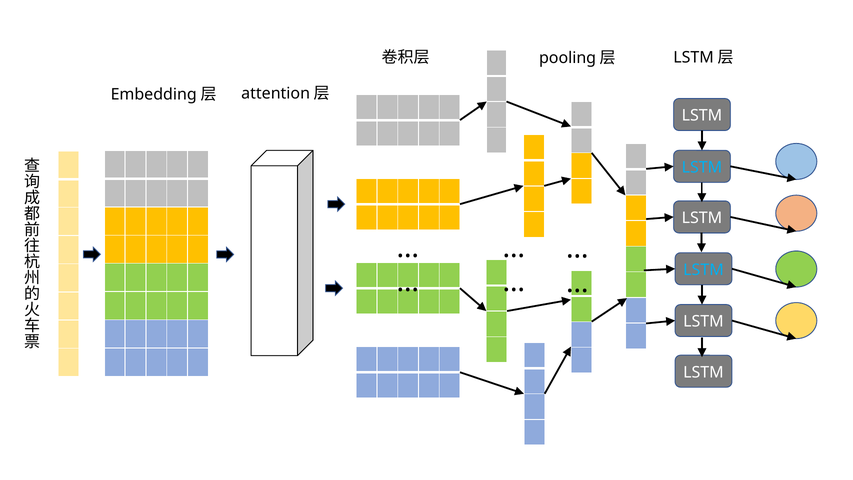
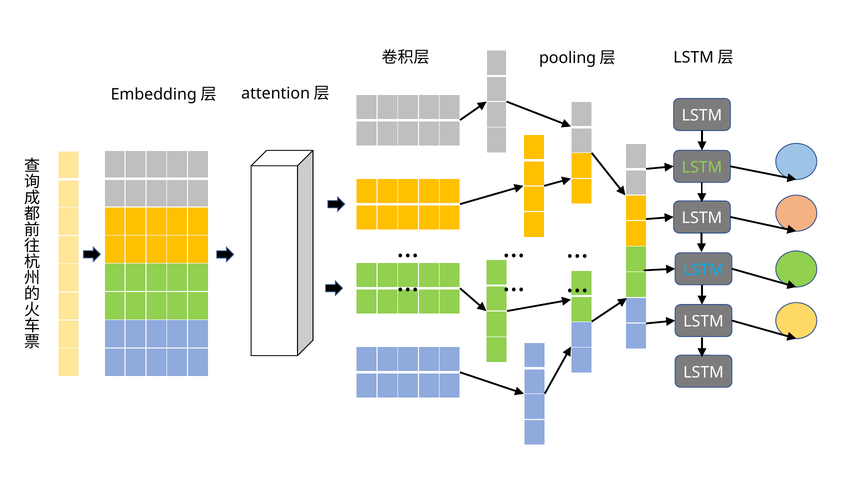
LSTM at (702, 167) colour: light blue -> light green
